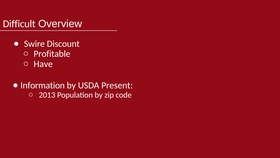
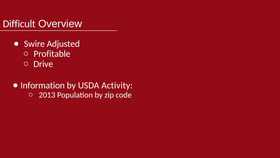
Discount: Discount -> Adjusted
Have: Have -> Drive
Present: Present -> Activity
